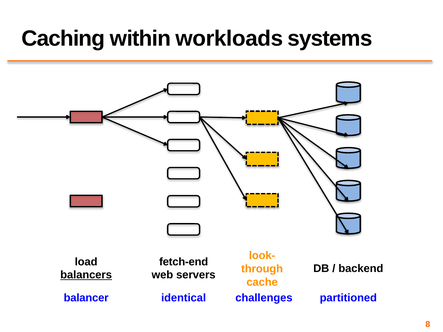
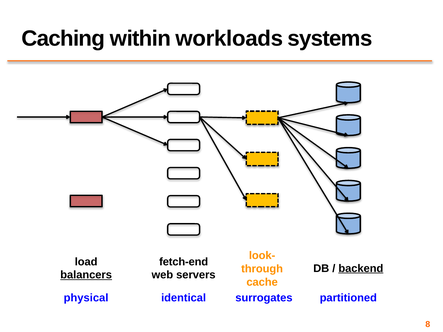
backend underline: none -> present
balancer: balancer -> physical
challenges: challenges -> surrogates
